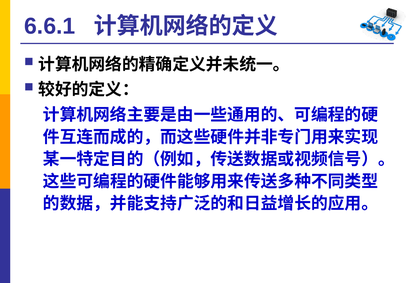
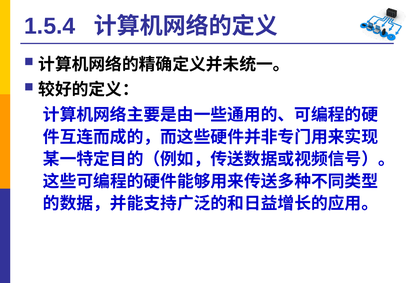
6.6.1: 6.6.1 -> 1.5.4
